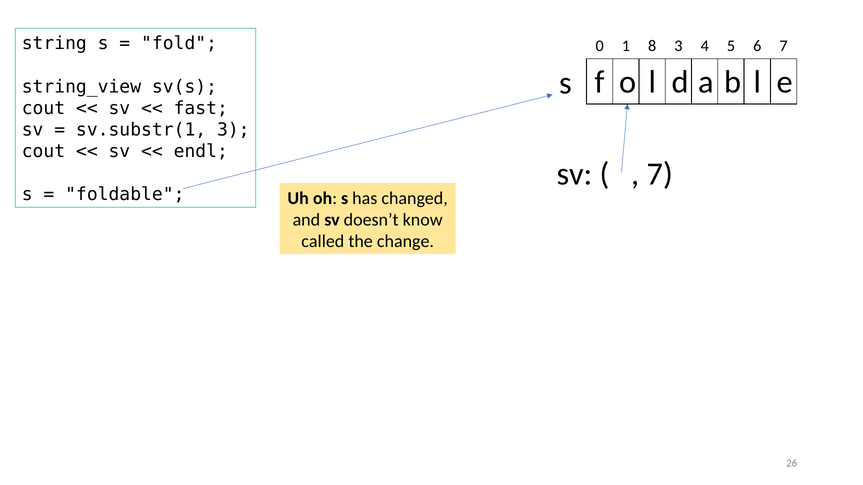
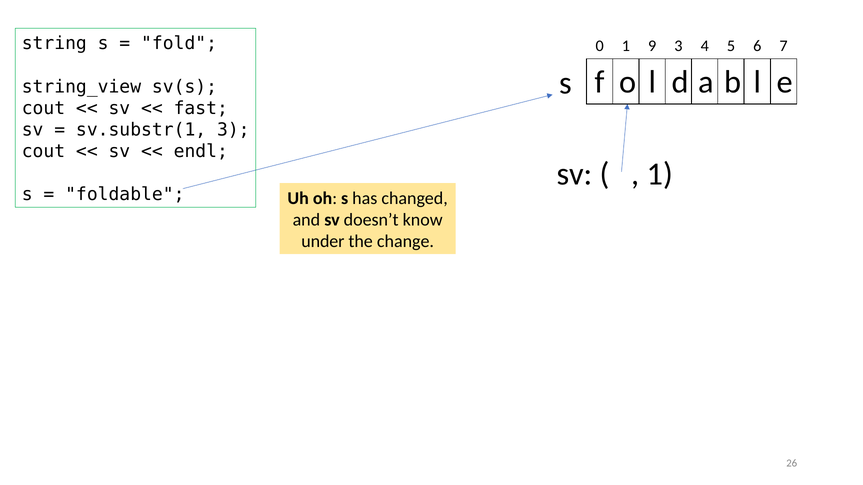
8: 8 -> 9
7 at (660, 174): 7 -> 1
called: called -> under
